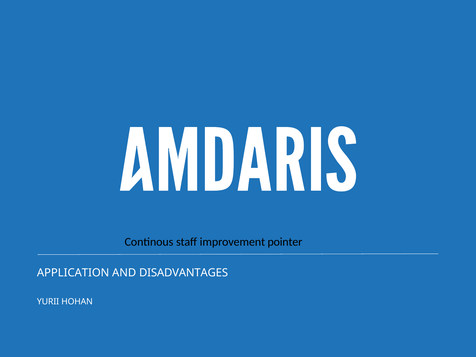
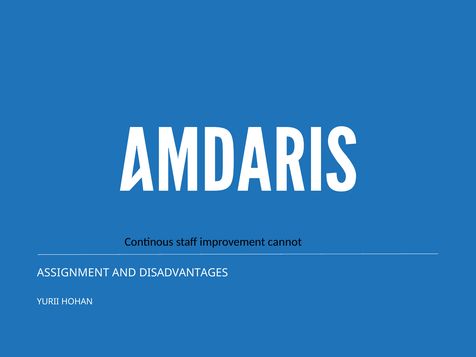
pointer: pointer -> cannot
APPLICATION: APPLICATION -> ASSIGNMENT
